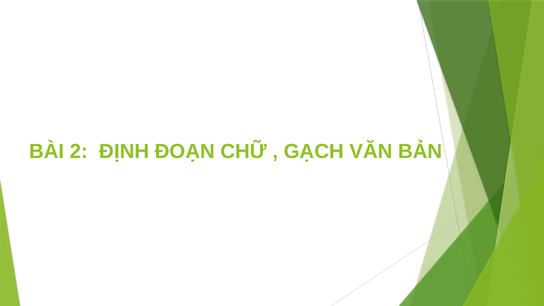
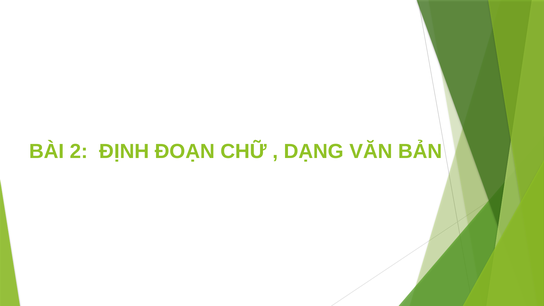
GẠCH: GẠCH -> DẠNG
